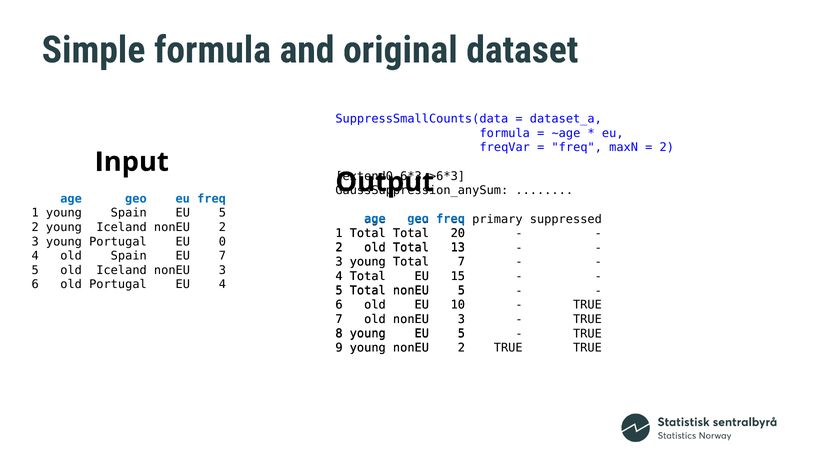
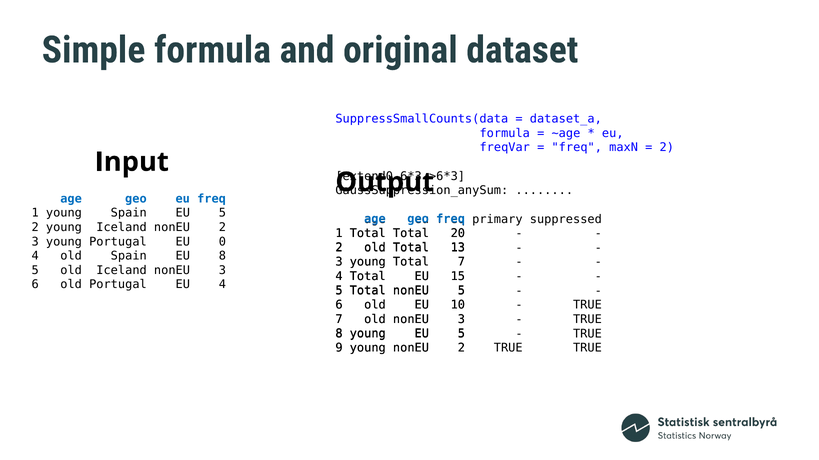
EU 7: 7 -> 8
